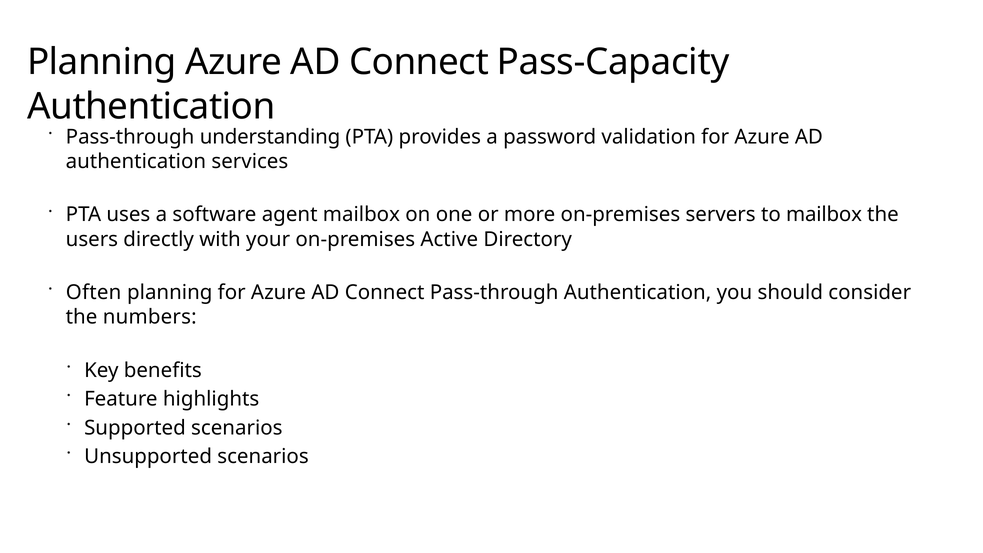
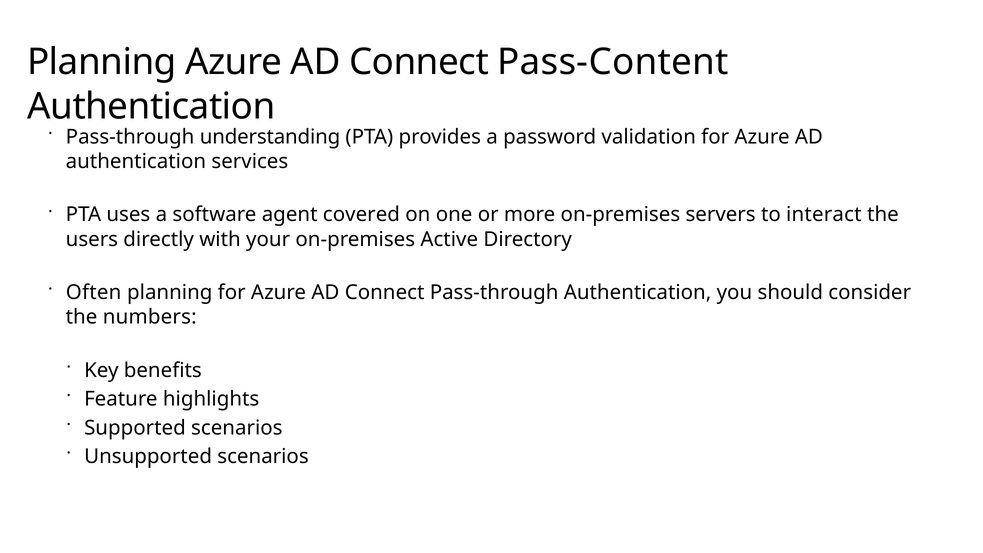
Pass-Capacity: Pass-Capacity -> Pass-Content
agent mailbox: mailbox -> covered
to mailbox: mailbox -> interact
